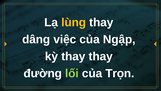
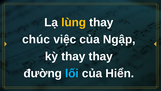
dâng: dâng -> chúc
lối colour: light green -> light blue
Trọn: Trọn -> Hiển
